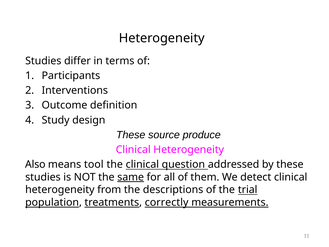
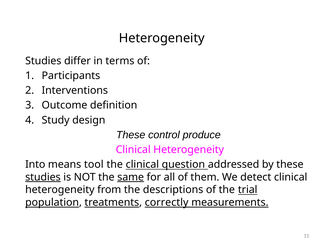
source: source -> control
Also: Also -> Into
studies at (43, 177) underline: none -> present
